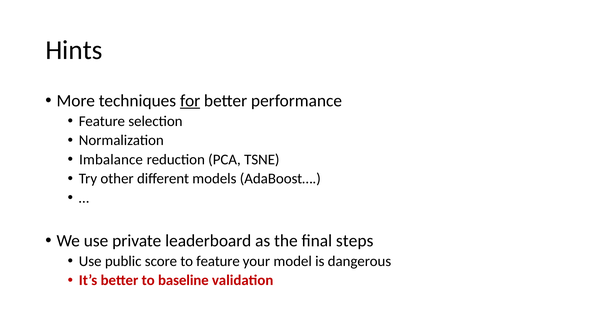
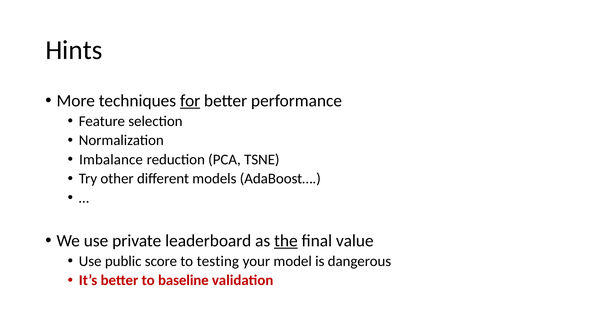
the underline: none -> present
steps: steps -> value
to feature: feature -> testing
